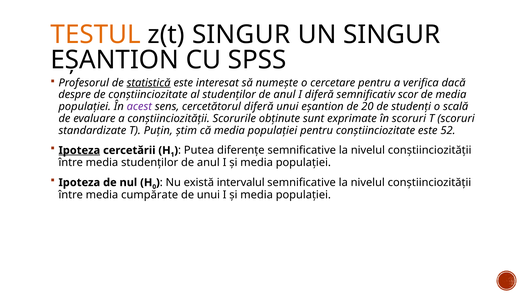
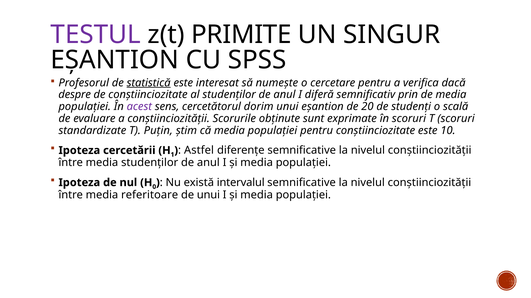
TESTUL colour: orange -> purple
z(t SINGUR: SINGUR -> PRIMITE
scor: scor -> prin
cercetătorul diferă: diferă -> dorim
52: 52 -> 10
Ipoteza at (79, 151) underline: present -> none
Putea: Putea -> Astfel
cumpărate: cumpărate -> referitoare
